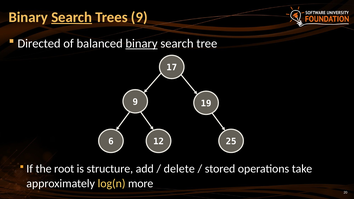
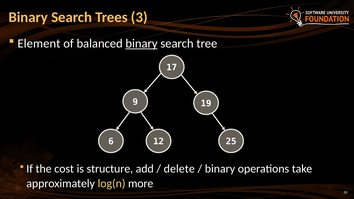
Search at (72, 17) underline: present -> none
Trees 9: 9 -> 3
Directed: Directed -> Element
root: root -> cost
stored at (220, 169): stored -> binary
